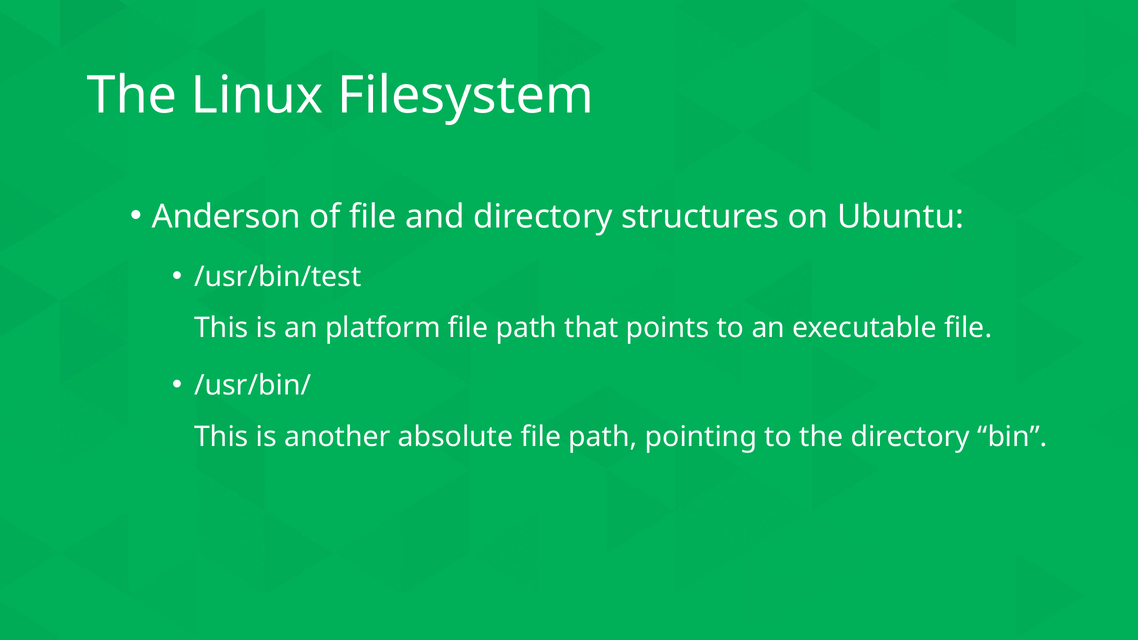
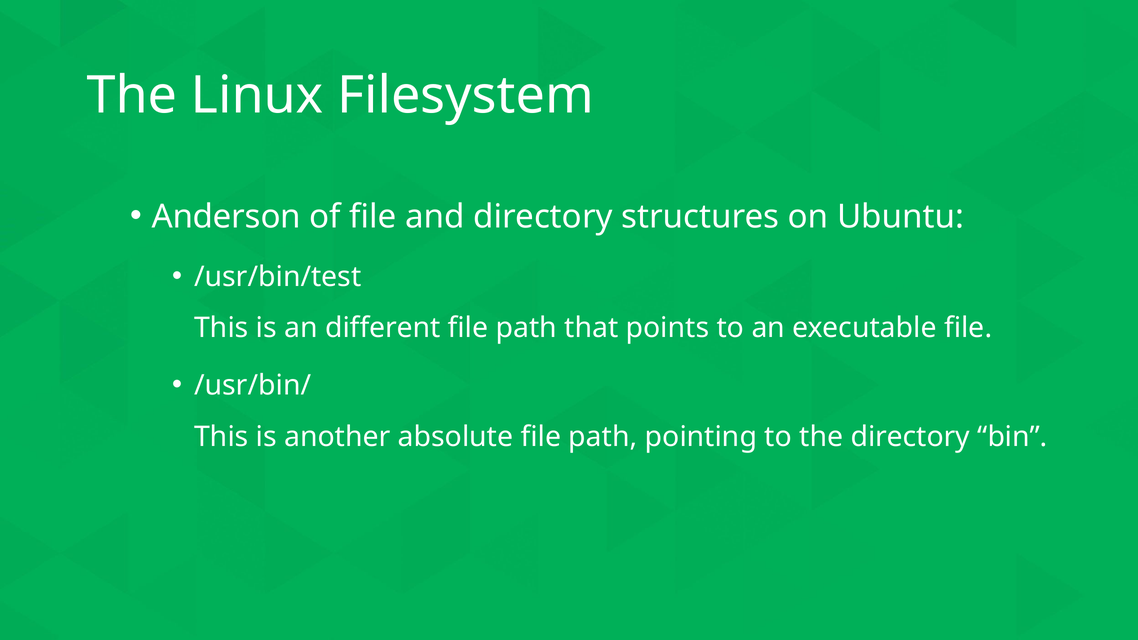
platform: platform -> different
